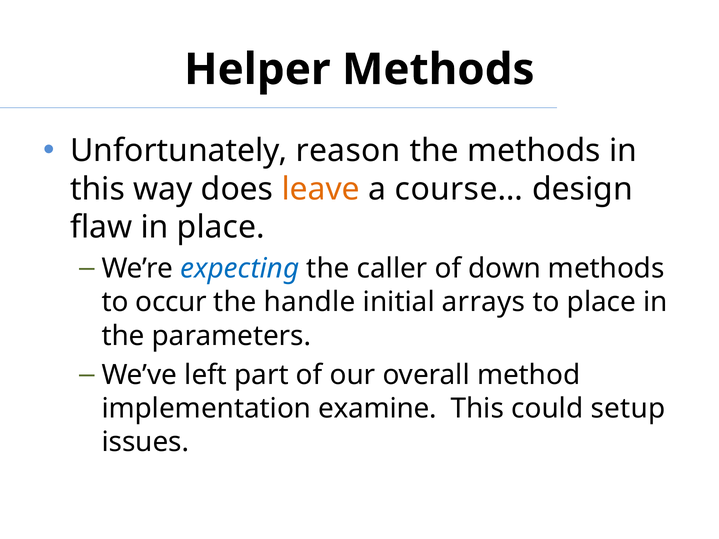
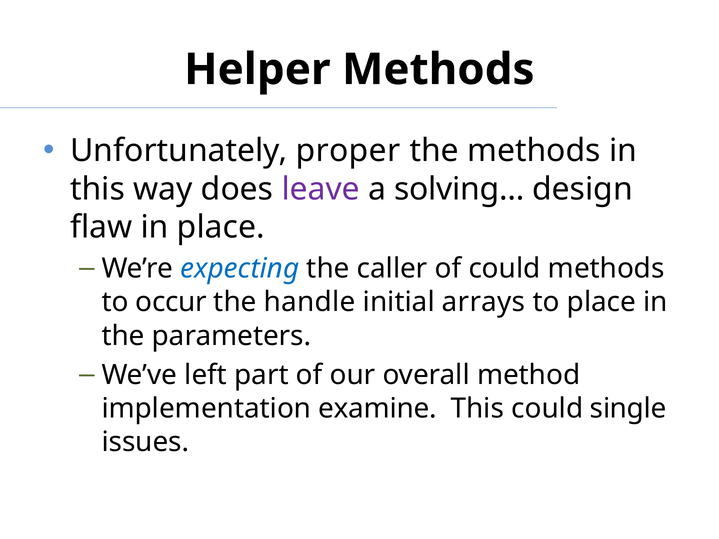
reason: reason -> proper
leave colour: orange -> purple
course…: course… -> solving…
of down: down -> could
setup: setup -> single
